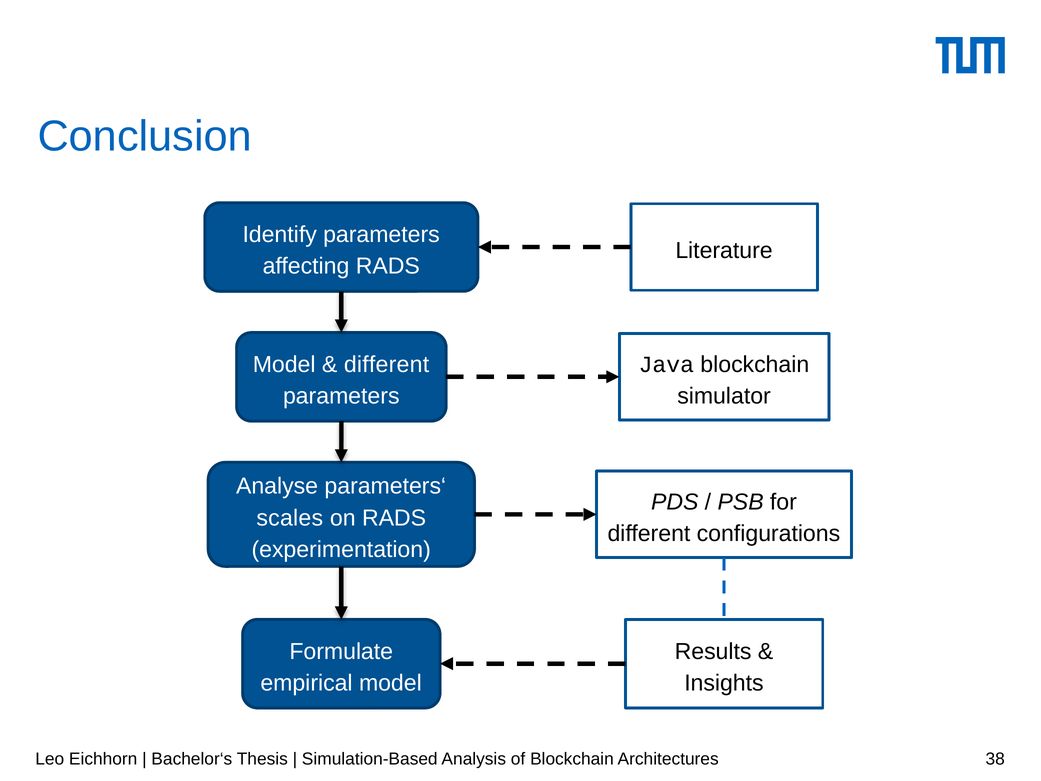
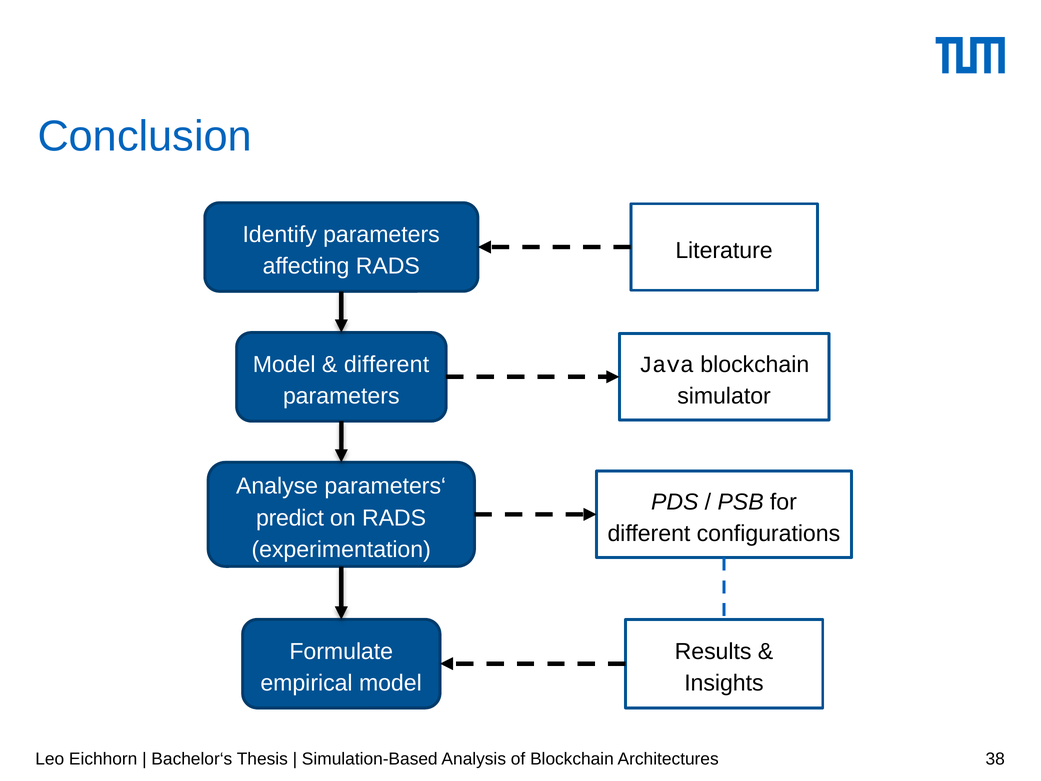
scales: scales -> predict
